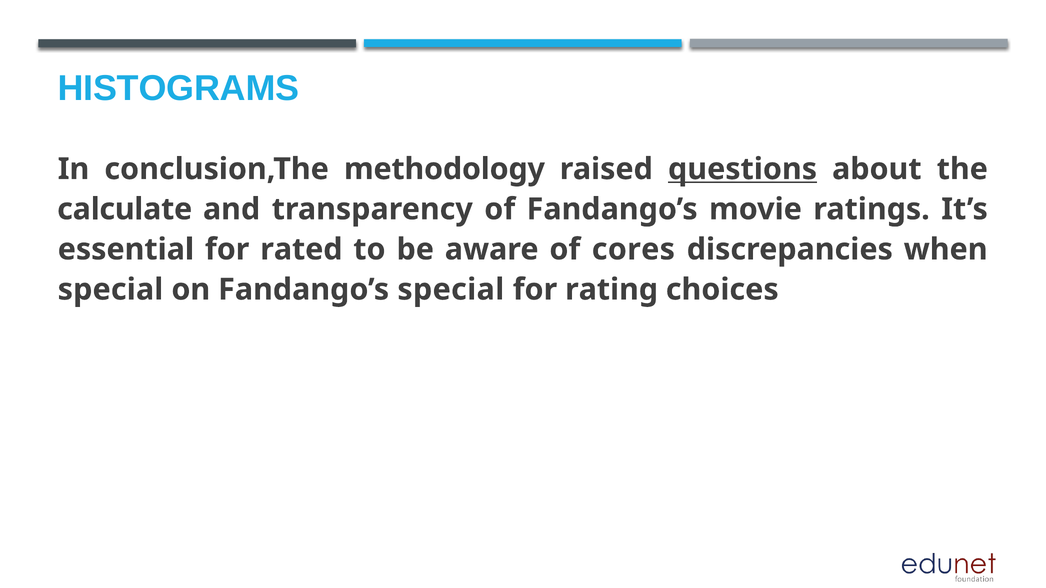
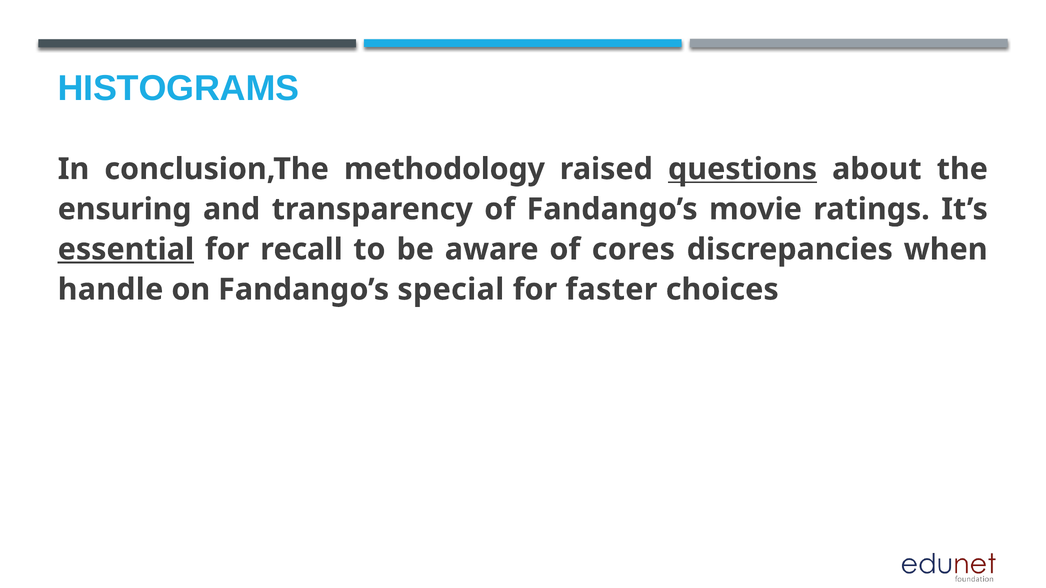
calculate: calculate -> ensuring
essential underline: none -> present
rated: rated -> recall
special at (111, 290): special -> handle
rating: rating -> faster
